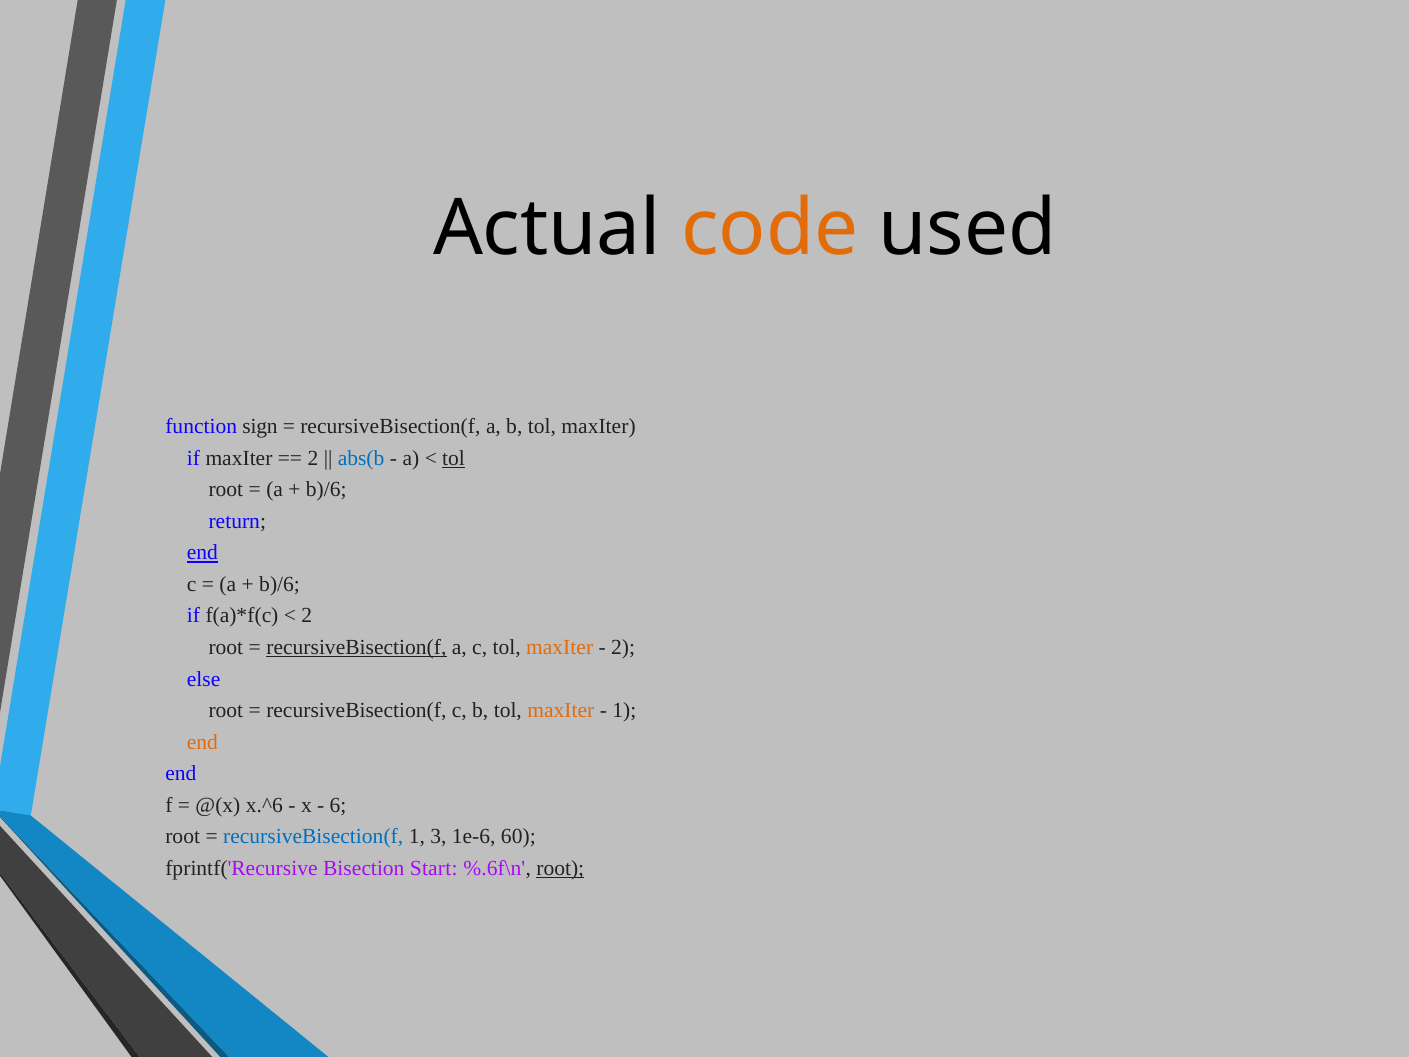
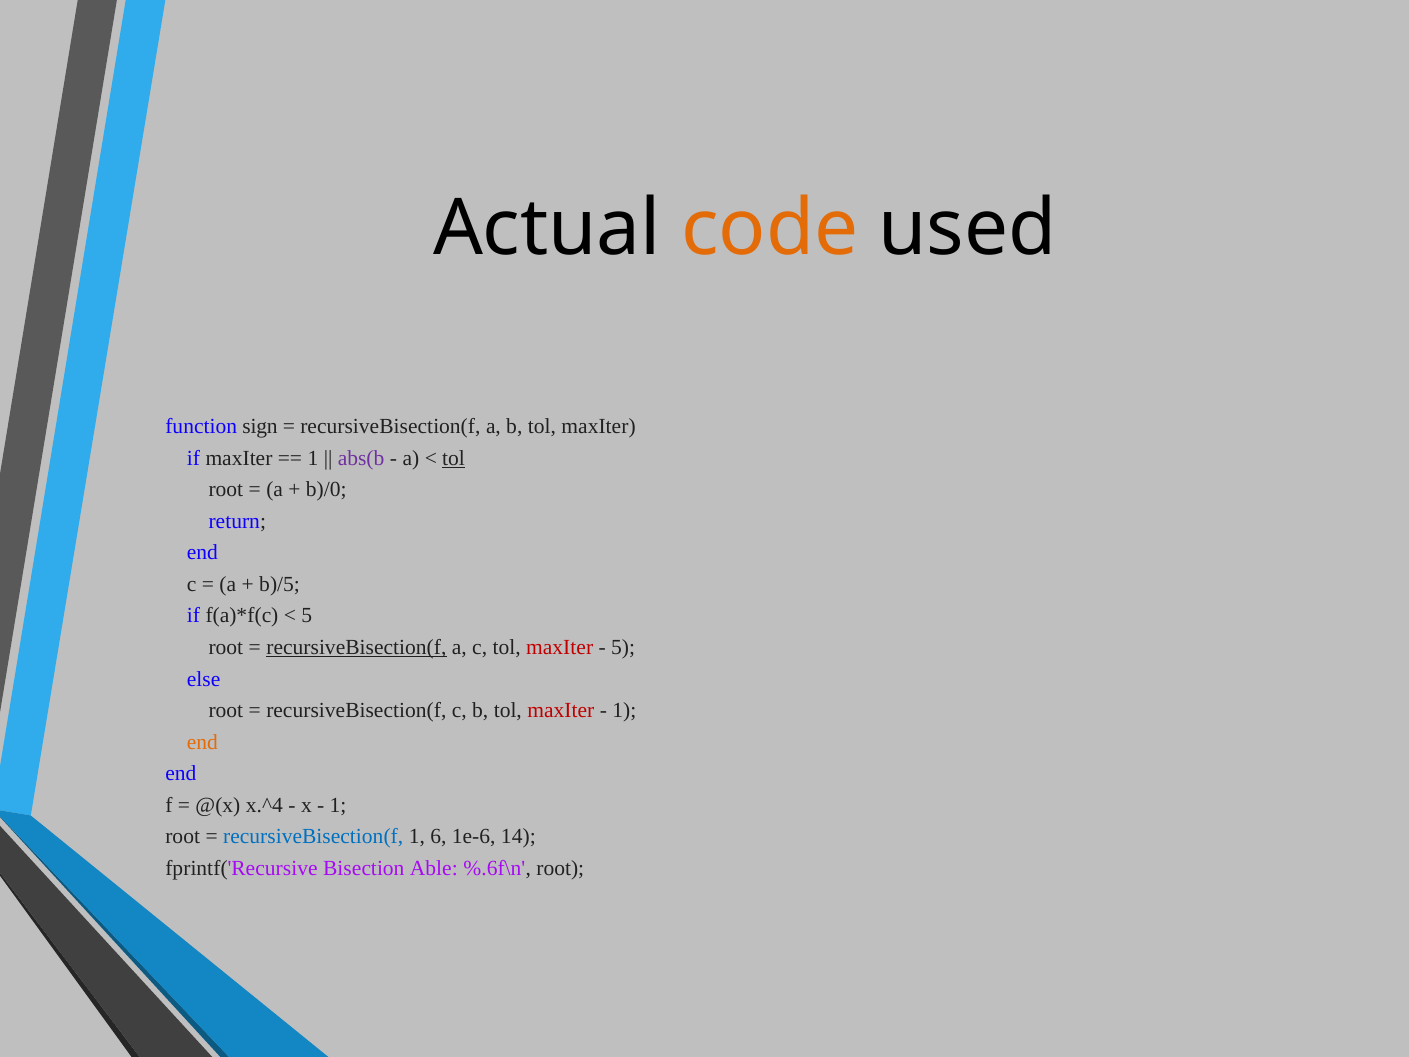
2 at (313, 458): 2 -> 1
abs(b colour: blue -> purple
b)/6 at (326, 489): b)/6 -> b)/0
end at (202, 553) underline: present -> none
b)/6 at (280, 584): b)/6 -> b)/5
2 at (307, 616): 2 -> 5
maxIter at (560, 647) colour: orange -> red
2 at (623, 647): 2 -> 5
maxIter at (561, 710) colour: orange -> red
x.^6: x.^6 -> x.^4
6 at (338, 805): 6 -> 1
3: 3 -> 6
60: 60 -> 14
Start: Start -> Able
root at (560, 868) underline: present -> none
